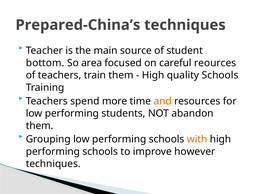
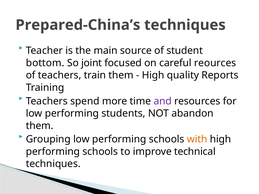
area: area -> joint
quality Schools: Schools -> Reports
and colour: orange -> purple
however: however -> technical
